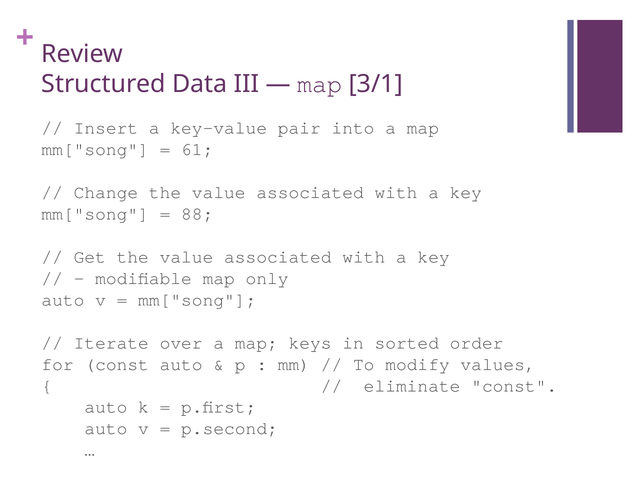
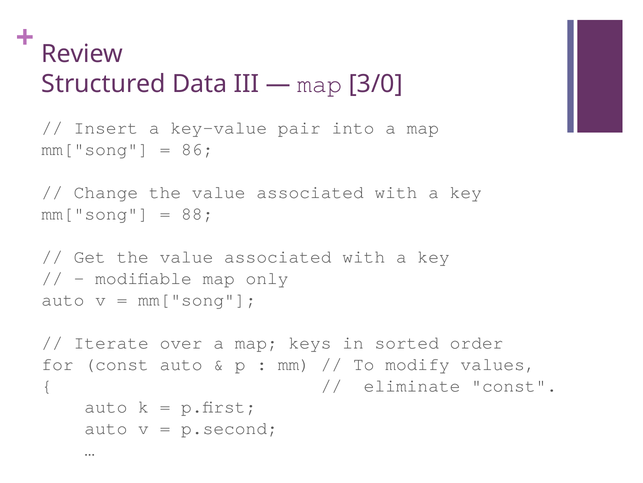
3/1: 3/1 -> 3/0
61: 61 -> 86
